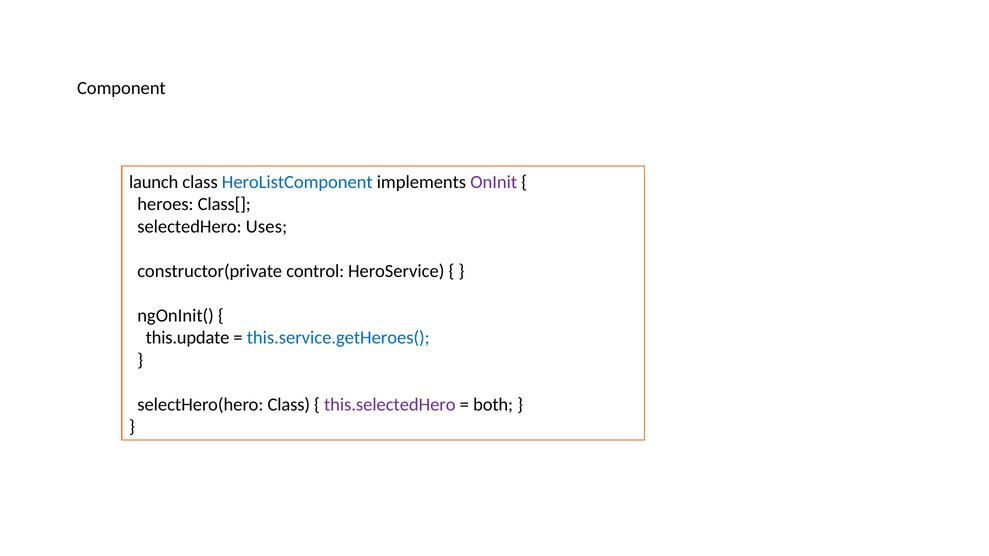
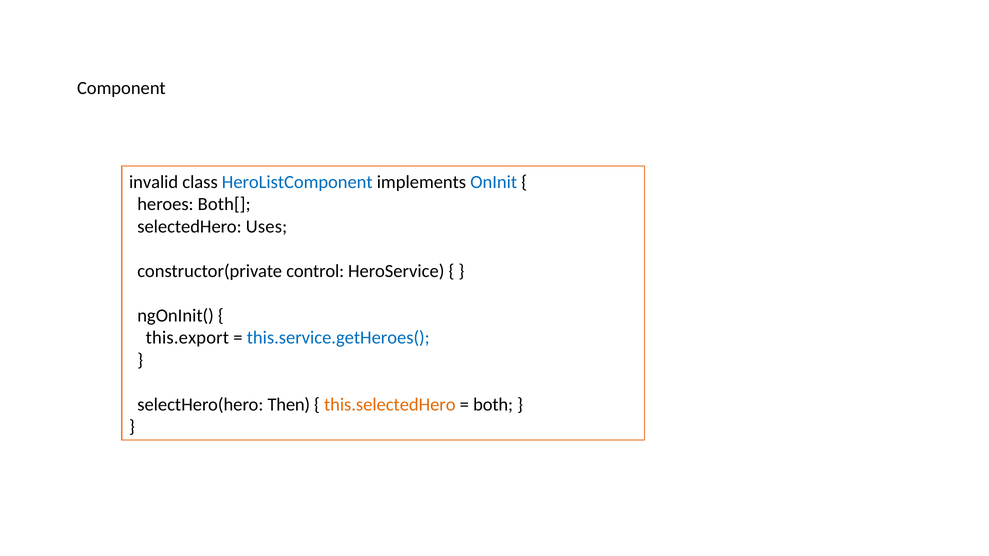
launch: launch -> invalid
OnInit colour: purple -> blue
Class[: Class[ -> Both[
this.update: this.update -> this.export
selectHero(hero Class: Class -> Then
this.selectedHero colour: purple -> orange
